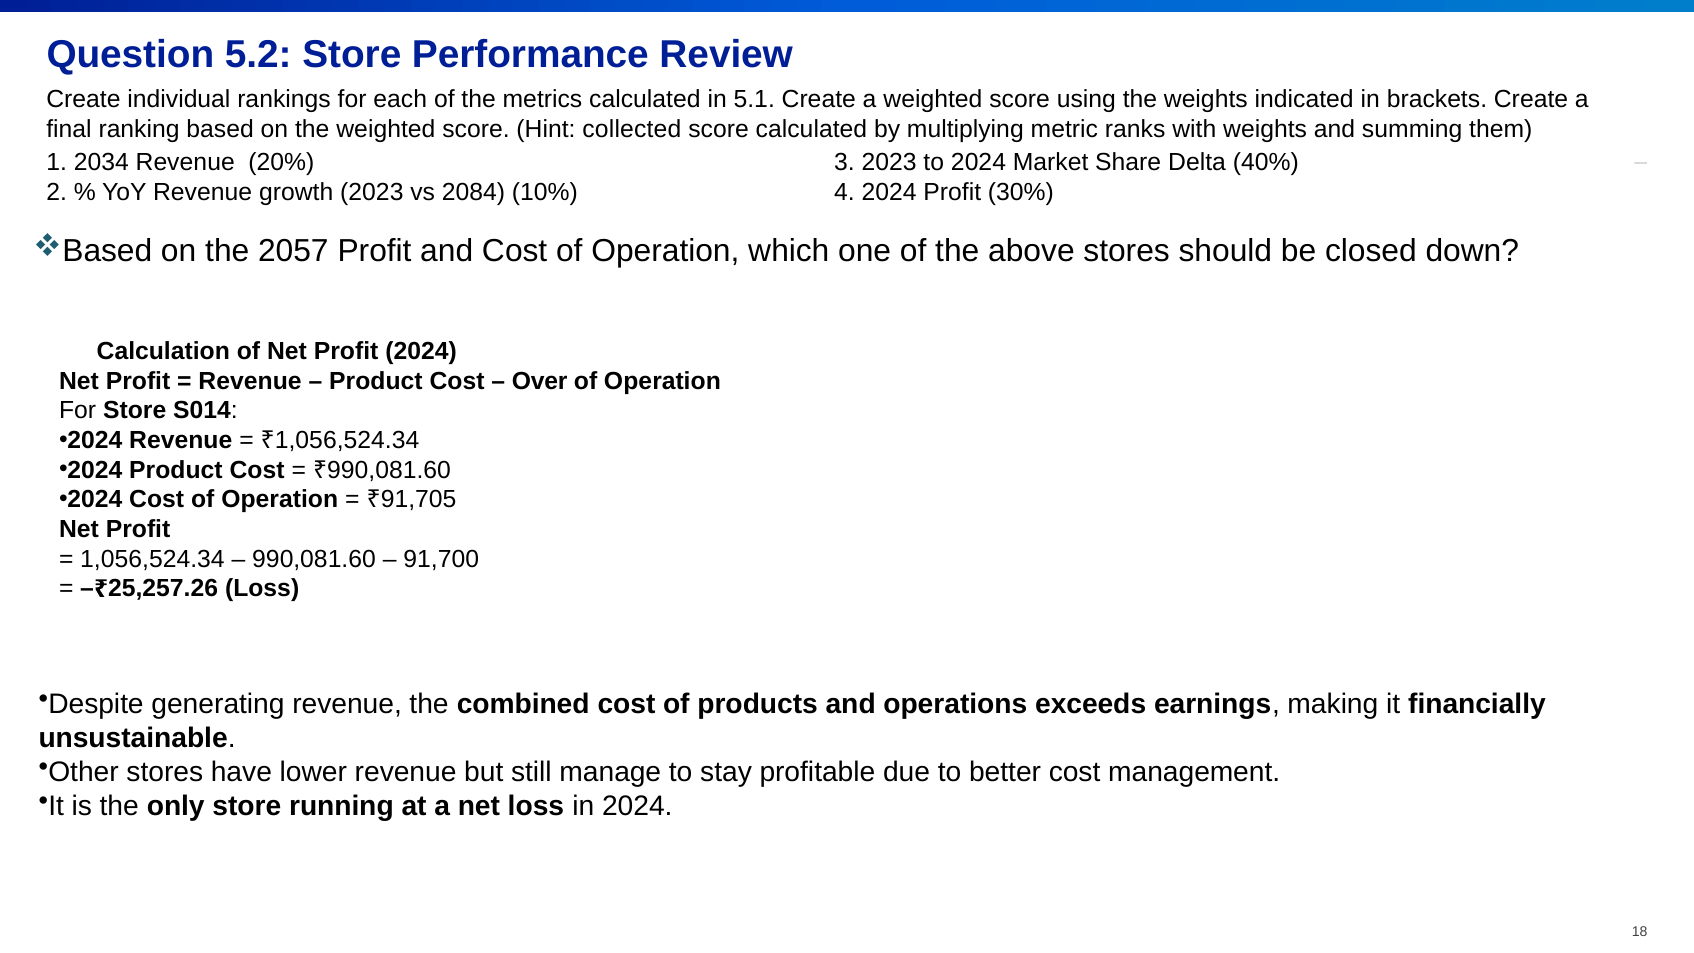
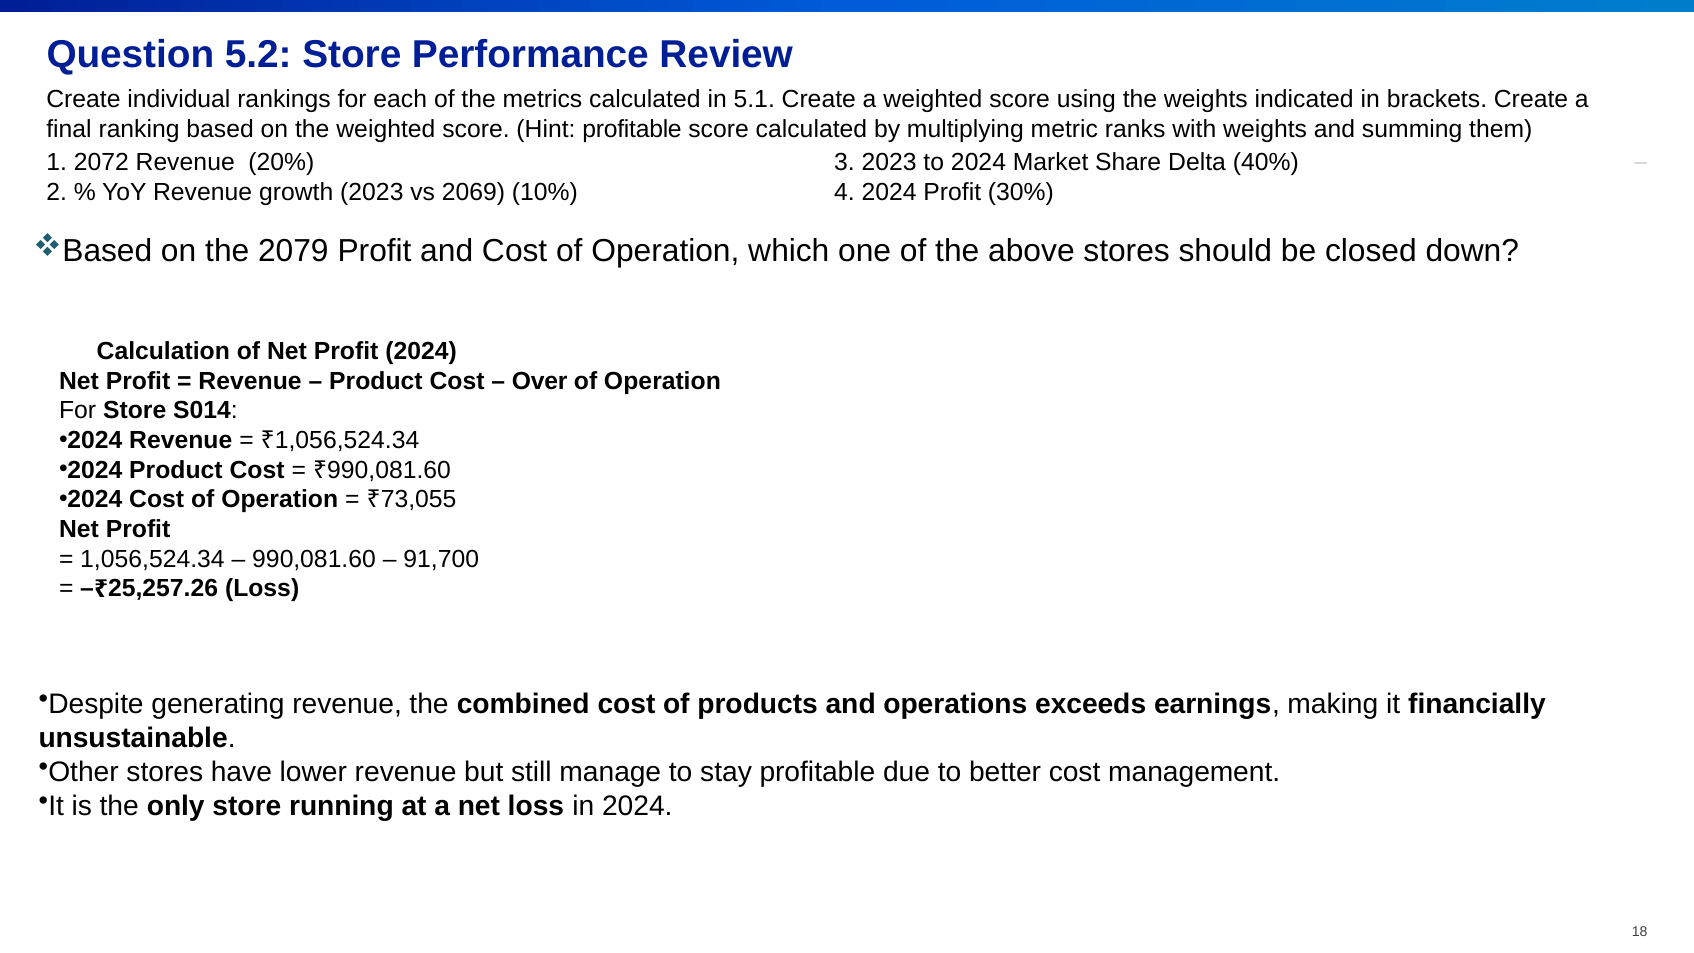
Hint collected: collected -> profitable
2034: 2034 -> 2072
2084: 2084 -> 2069
2057: 2057 -> 2079
91,705: 91,705 -> 73,055
